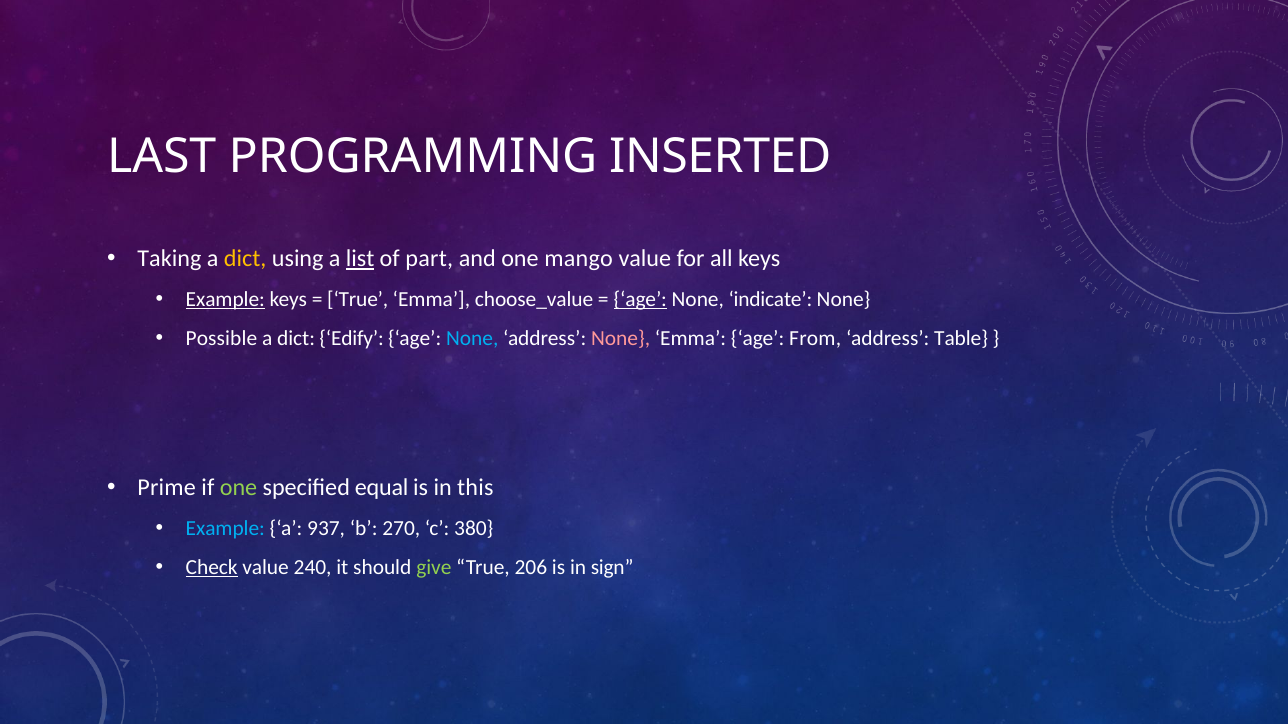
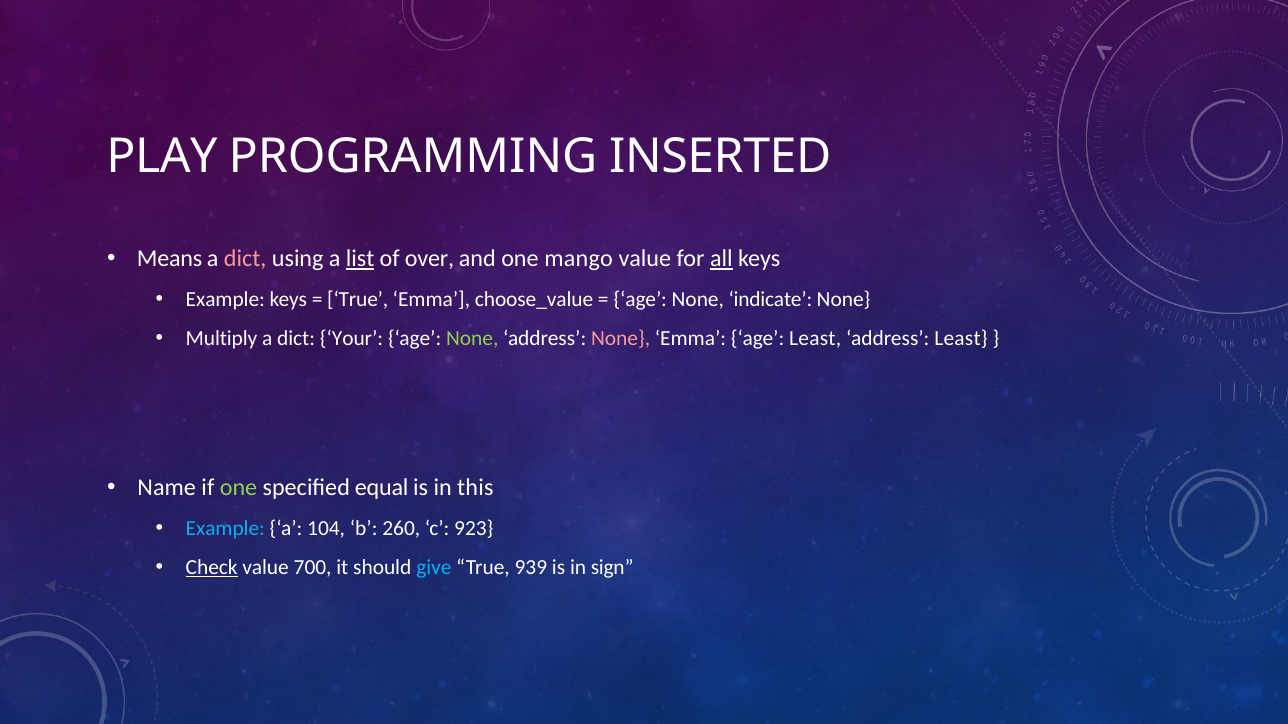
LAST: LAST -> PLAY
Taking: Taking -> Means
dict at (245, 259) colour: yellow -> pink
part: part -> over
all underline: none -> present
Example at (225, 299) underline: present -> none
age at (640, 299) underline: present -> none
Possible: Possible -> Multiply
Edify: Edify -> Your
None at (472, 339) colour: light blue -> light green
age From: From -> Least
address Table: Table -> Least
Prime: Prime -> Name
937: 937 -> 104
270: 270 -> 260
380: 380 -> 923
240: 240 -> 700
give colour: light green -> light blue
206: 206 -> 939
